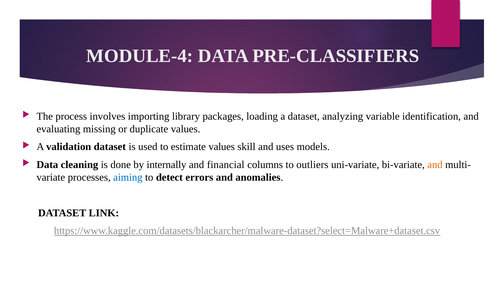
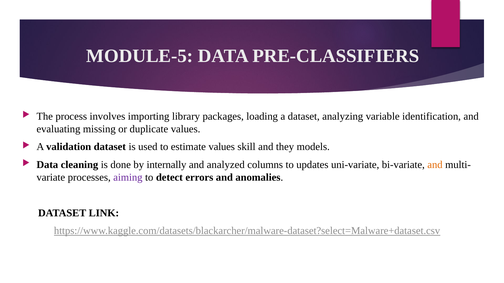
MODULE-4: MODULE-4 -> MODULE-5
uses: uses -> they
financial: financial -> analyzed
outliers: outliers -> updates
aiming colour: blue -> purple
